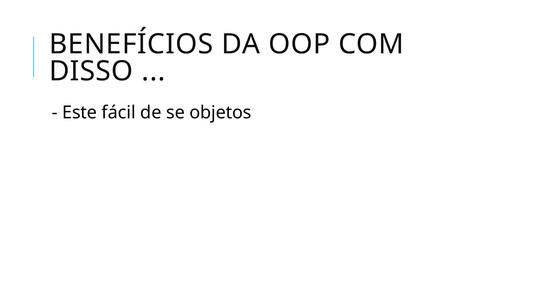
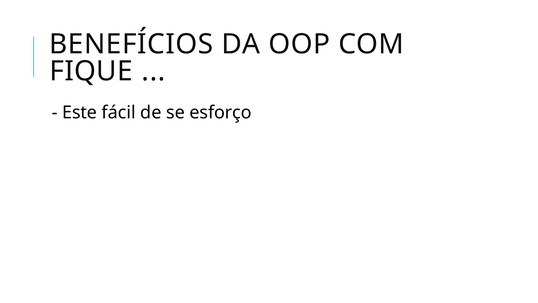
DISSO: DISSO -> FIQUE
objetos: objetos -> esforço
